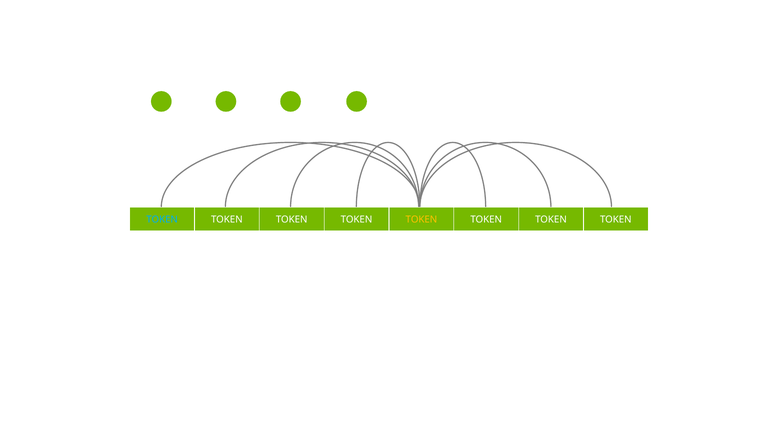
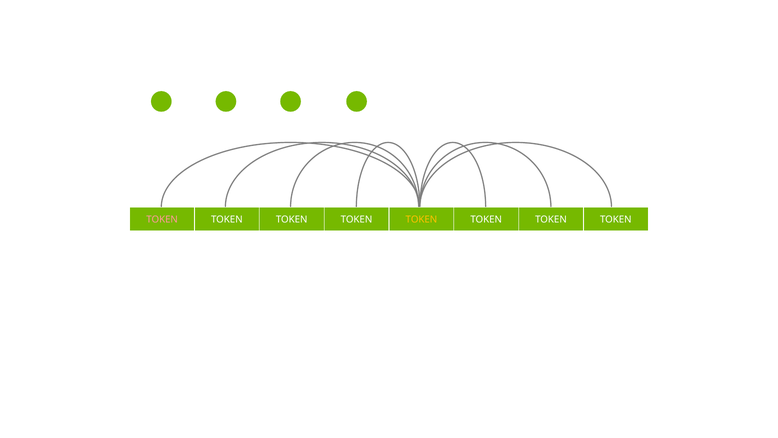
TOKEN at (162, 219) colour: light blue -> pink
